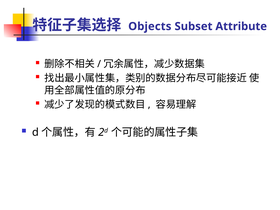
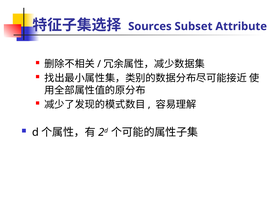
Objects: Objects -> Sources
